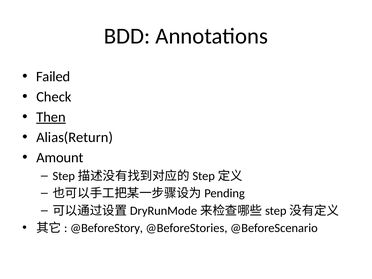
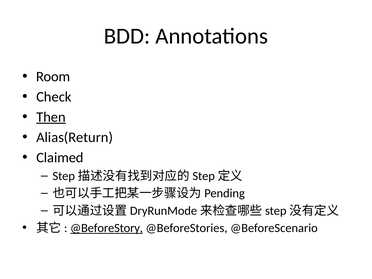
Failed: Failed -> Room
Amount: Amount -> Claimed
@BeforeStory underline: none -> present
